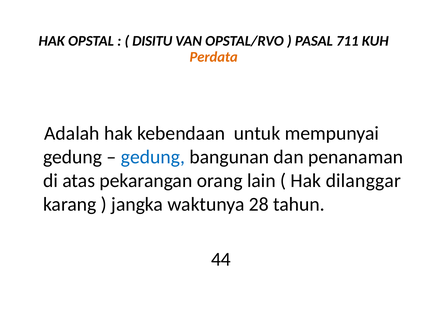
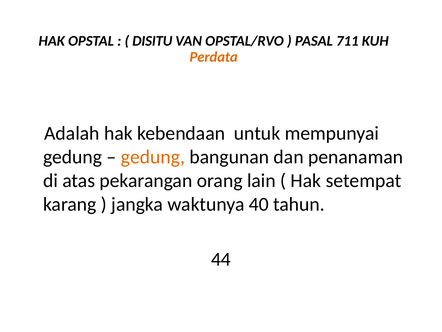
gedung at (153, 157) colour: blue -> orange
dilanggar: dilanggar -> setempat
28: 28 -> 40
